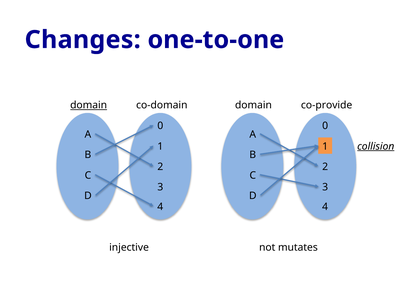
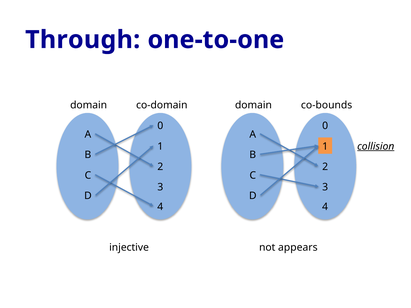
Changes: Changes -> Through
domain at (89, 105) underline: present -> none
co-provide: co-provide -> co-bounds
mutates: mutates -> appears
